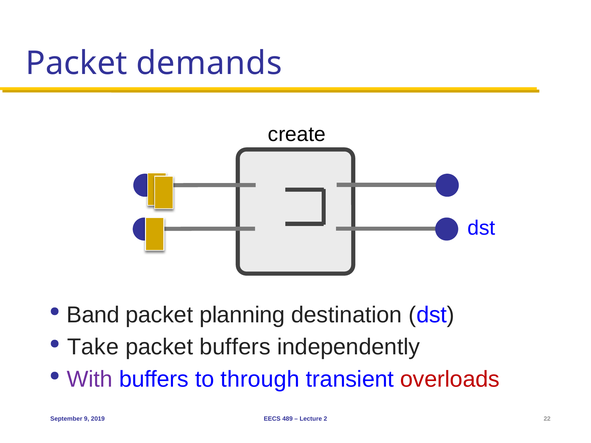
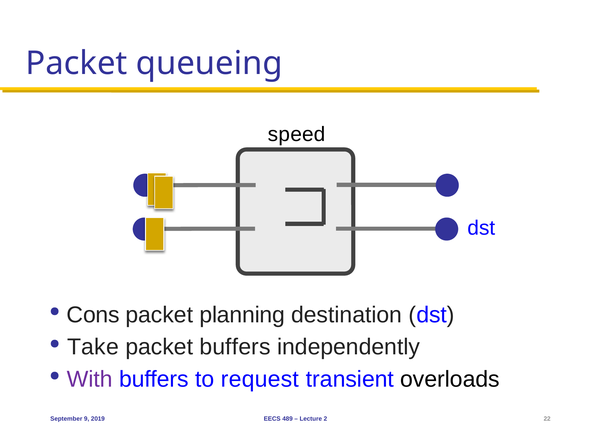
demands: demands -> queueing
create: create -> speed
Band: Band -> Cons
through: through -> request
overloads colour: red -> black
